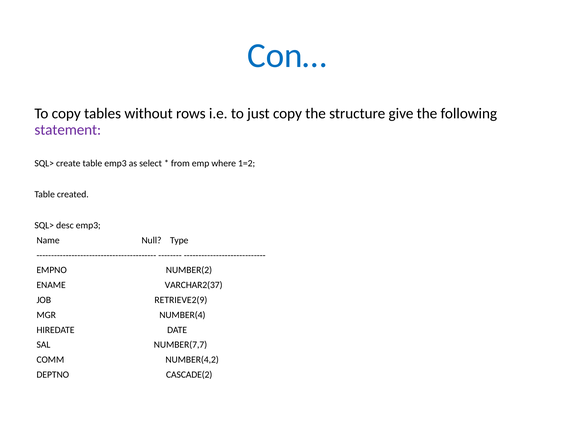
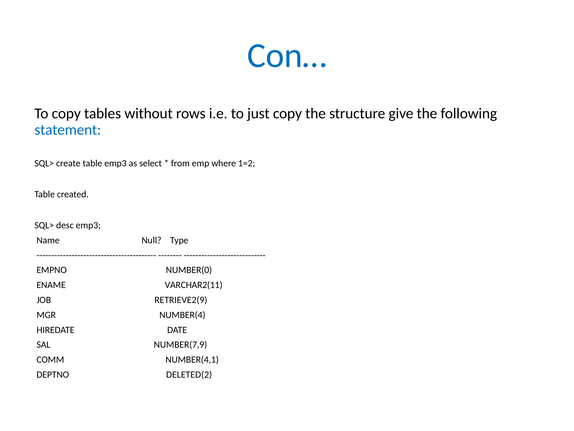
statement colour: purple -> blue
NUMBER(2: NUMBER(2 -> NUMBER(0
VARCHAR2(37: VARCHAR2(37 -> VARCHAR2(11
NUMBER(7,7: NUMBER(7,7 -> NUMBER(7,9
NUMBER(4,2: NUMBER(4,2 -> NUMBER(4,1
CASCADE(2: CASCADE(2 -> DELETED(2
